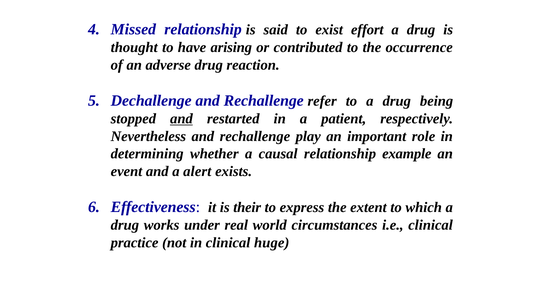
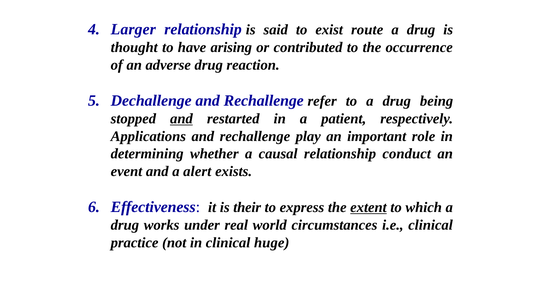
Missed: Missed -> Larger
effort: effort -> route
Nevertheless: Nevertheless -> Applications
example: example -> conduct
extent underline: none -> present
